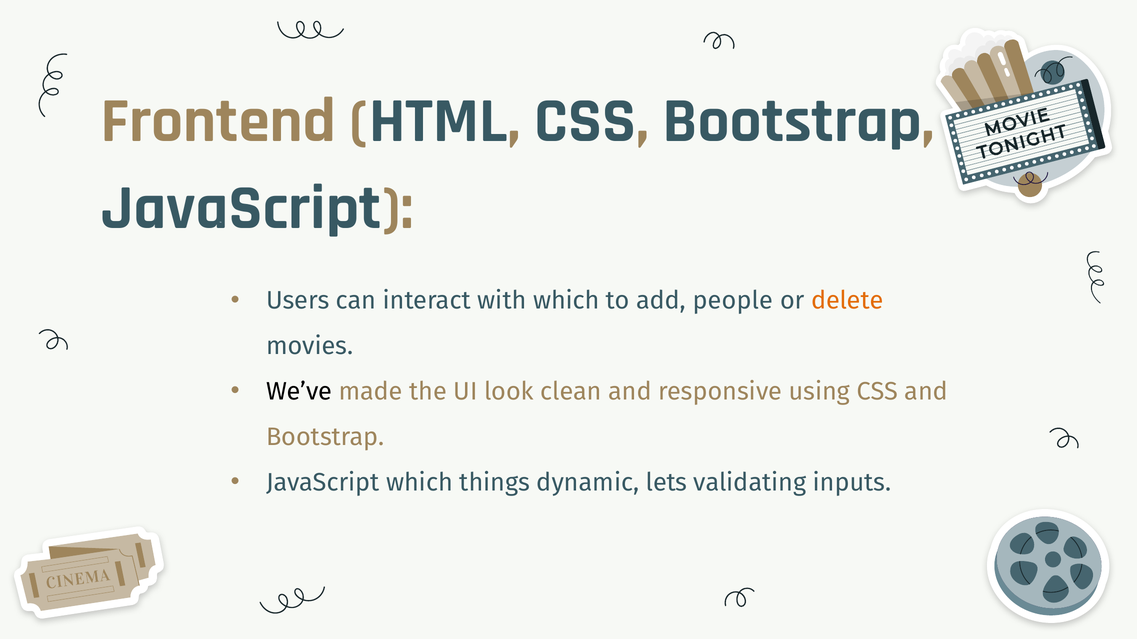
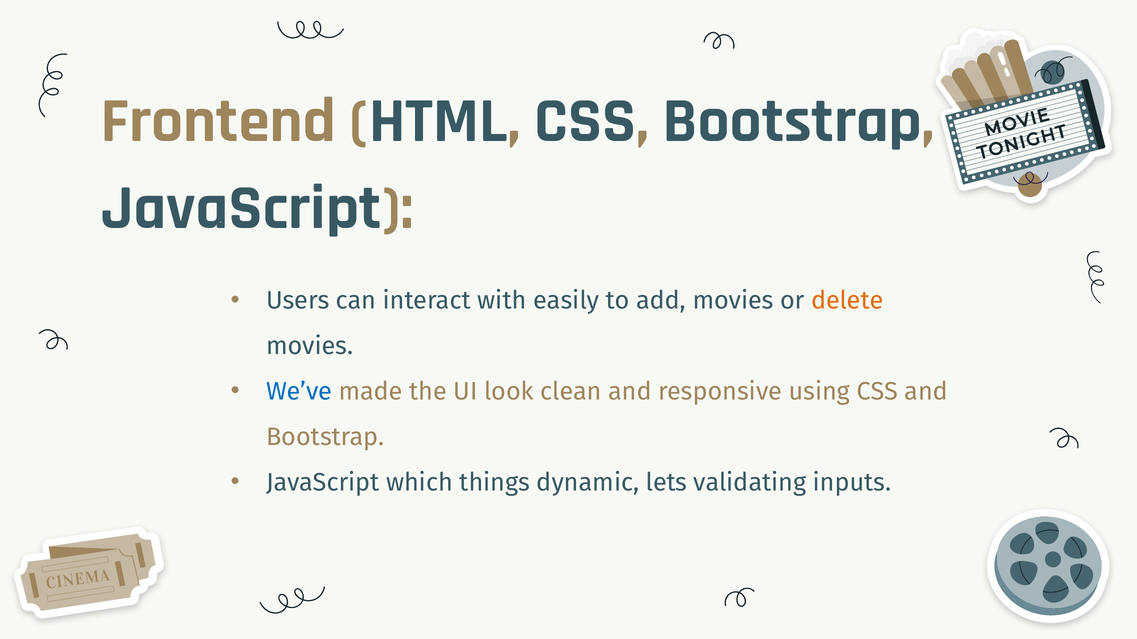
with which: which -> easily
add people: people -> movies
We’ve colour: black -> blue
